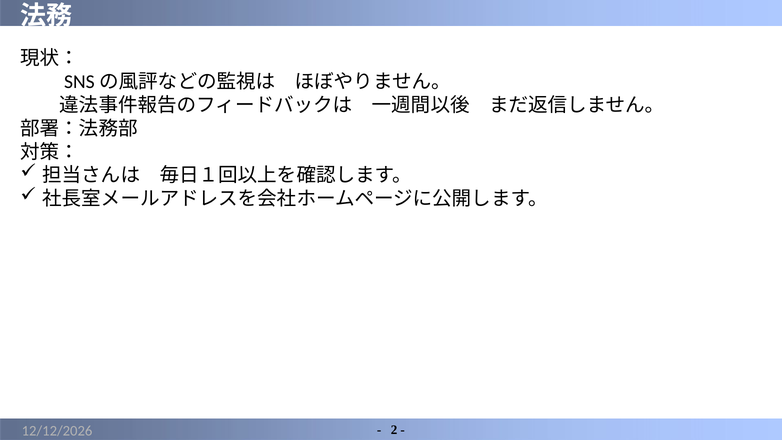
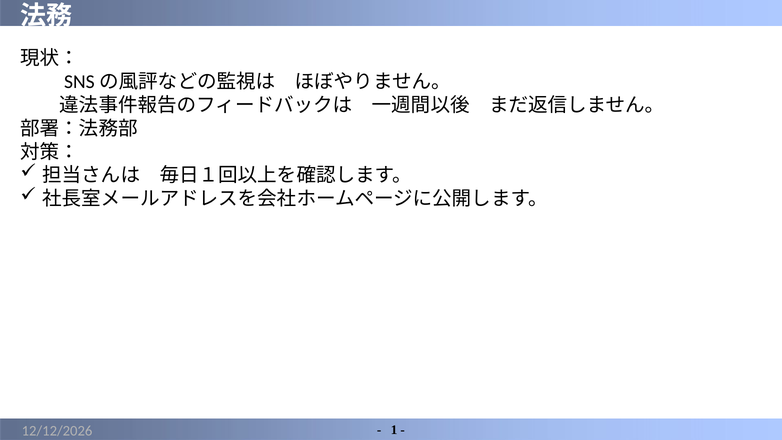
2: 2 -> 1
